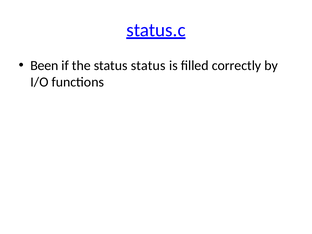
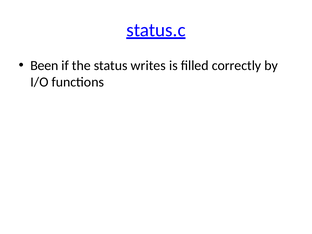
status status: status -> writes
